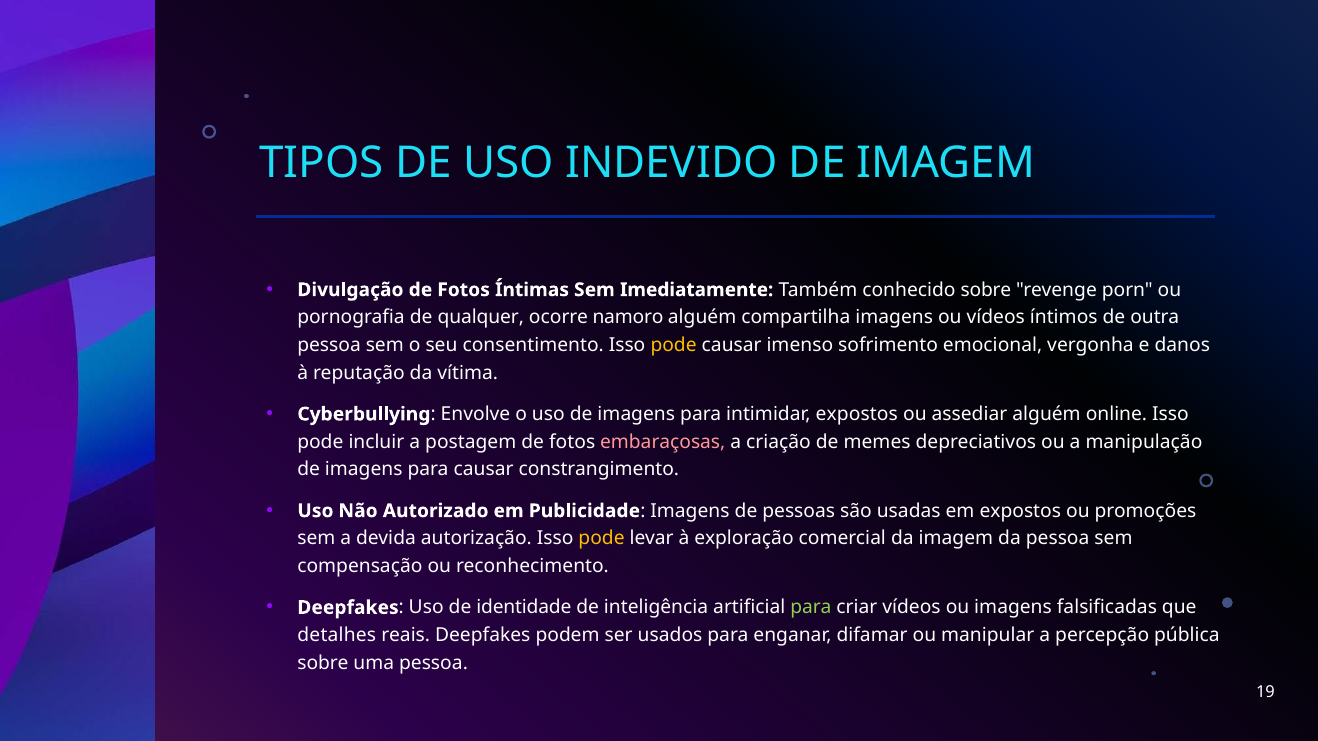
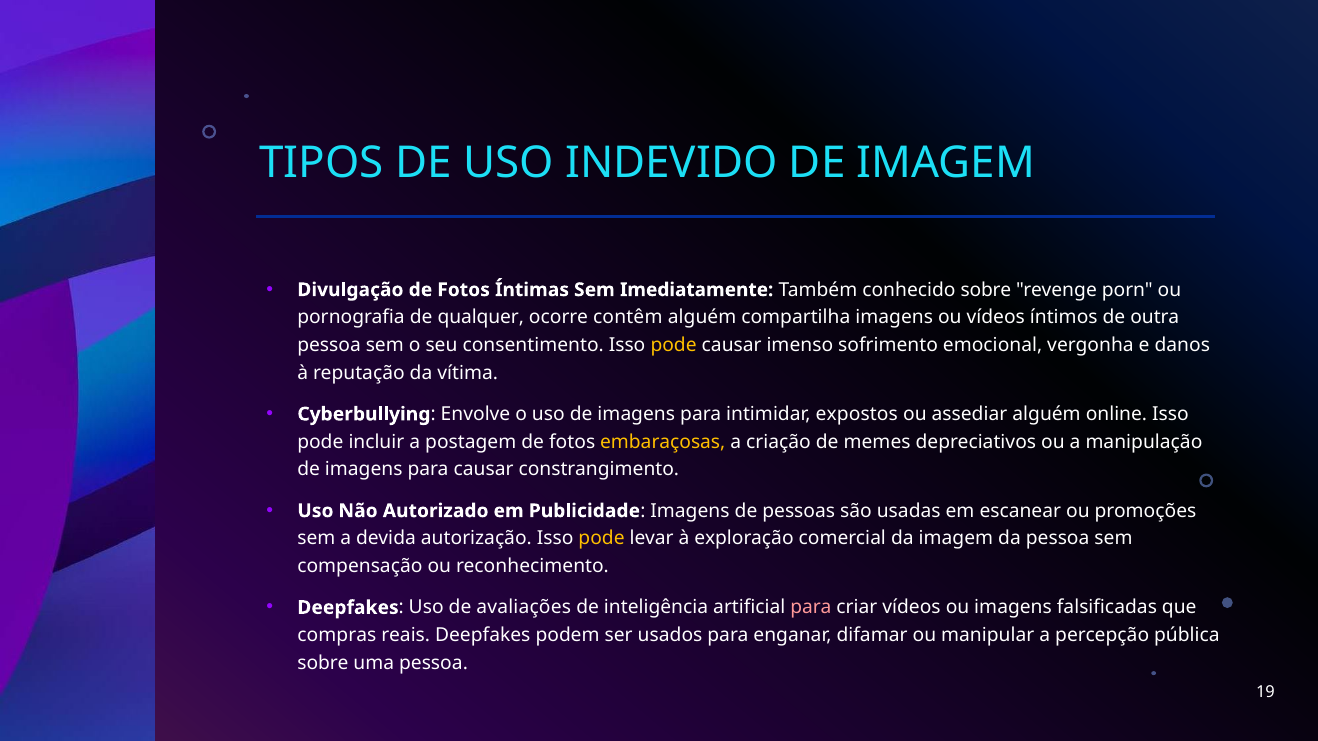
namoro: namoro -> contêm
embaraçosas colour: pink -> yellow
em expostos: expostos -> escanear
identidade: identidade -> avaliações
para at (811, 608) colour: light green -> pink
detalhes: detalhes -> compras
